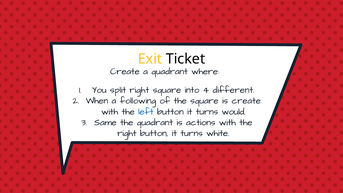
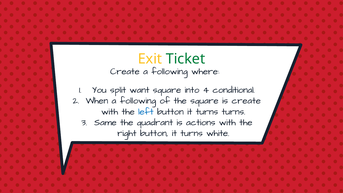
Ticket colour: black -> green
Create a quadrant: quadrant -> following
split right: right -> want
different: different -> conditional
turns would: would -> turns
